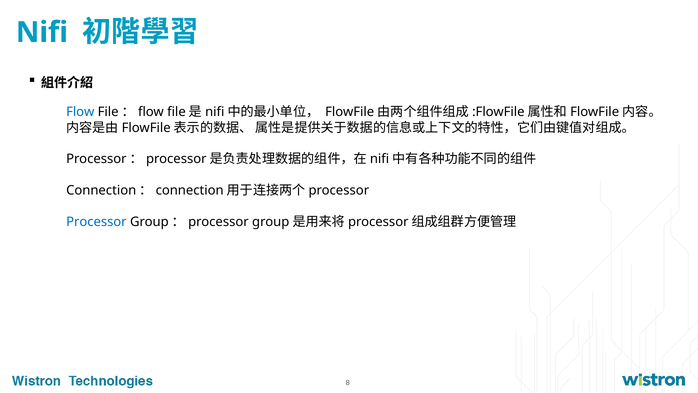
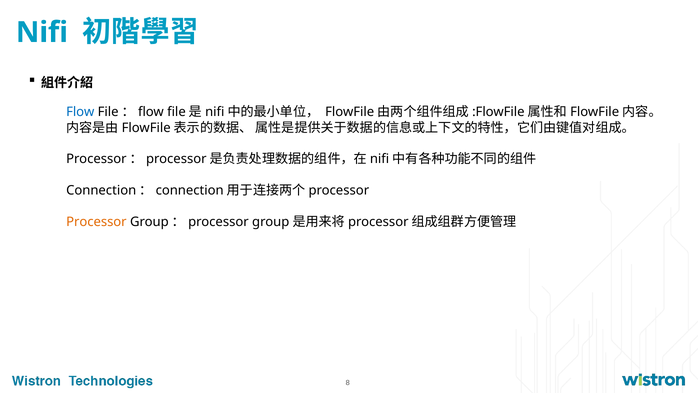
Processor colour: blue -> orange
